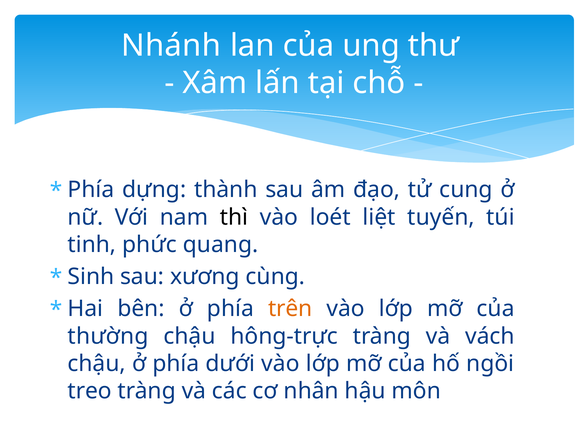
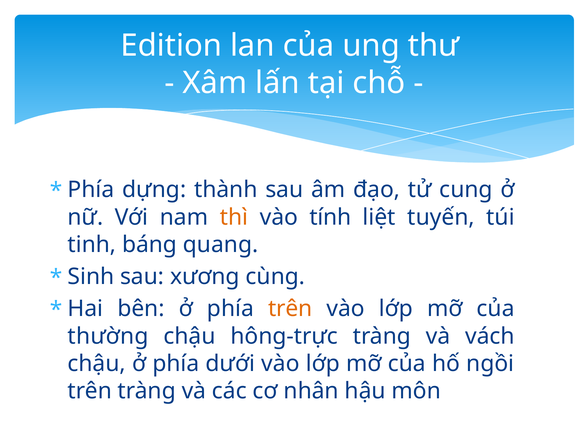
Nhánh: Nhánh -> Edition
thì colour: black -> orange
loét: loét -> tính
phức: phức -> báng
treo at (90, 391): treo -> trên
